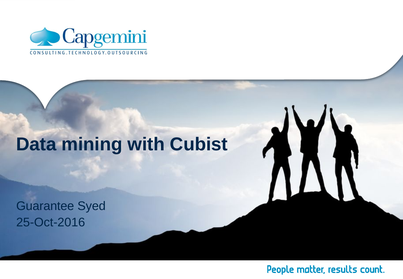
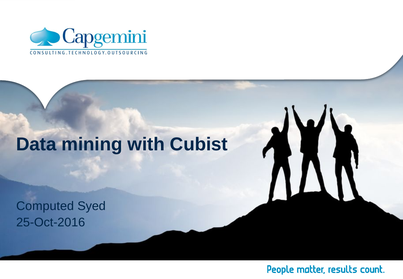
Guarantee: Guarantee -> Computed
